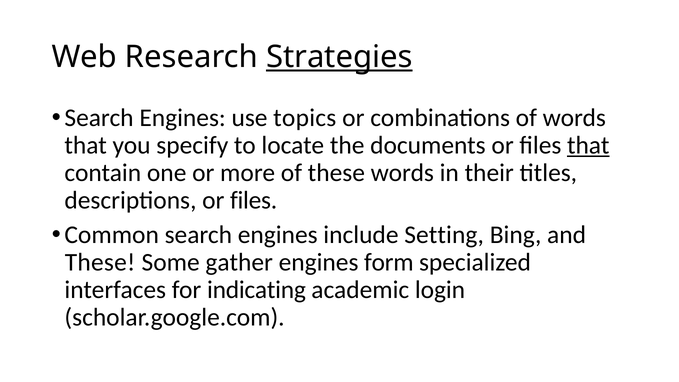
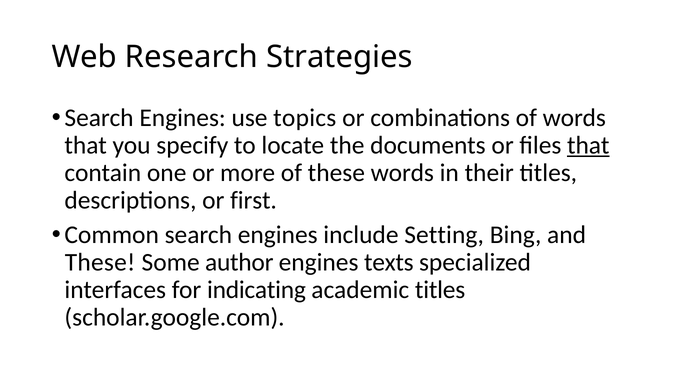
Strategies underline: present -> none
descriptions or files: files -> first
gather: gather -> author
form: form -> texts
academic login: login -> titles
